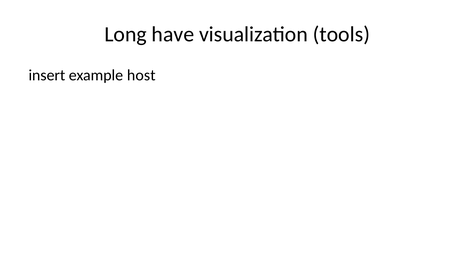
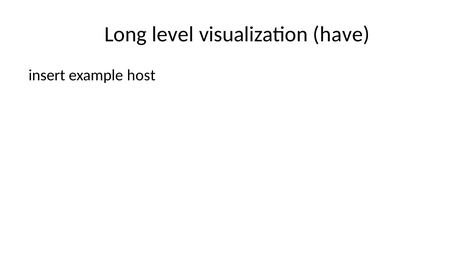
have: have -> level
tools: tools -> have
